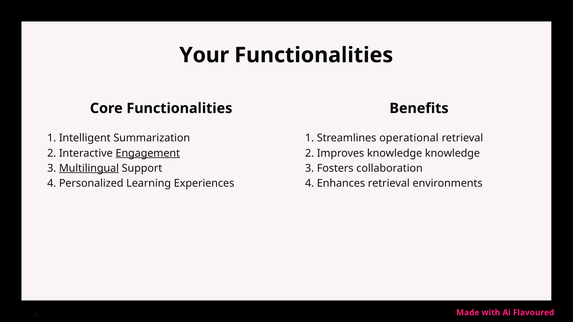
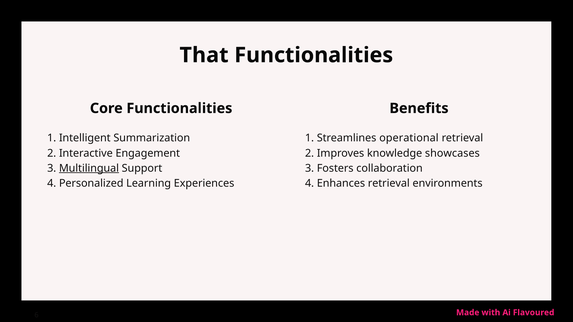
Your: Your -> That
Engagement underline: present -> none
knowledge knowledge: knowledge -> showcases
